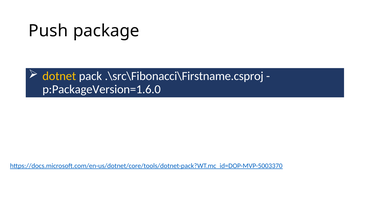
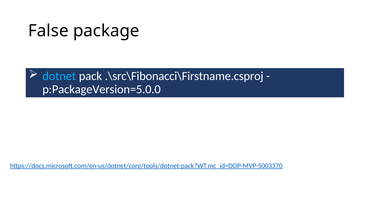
Push: Push -> False
dotnet colour: yellow -> light blue
p:PackageVersion=1.6.0: p:PackageVersion=1.6.0 -> p:PackageVersion=5.0.0
